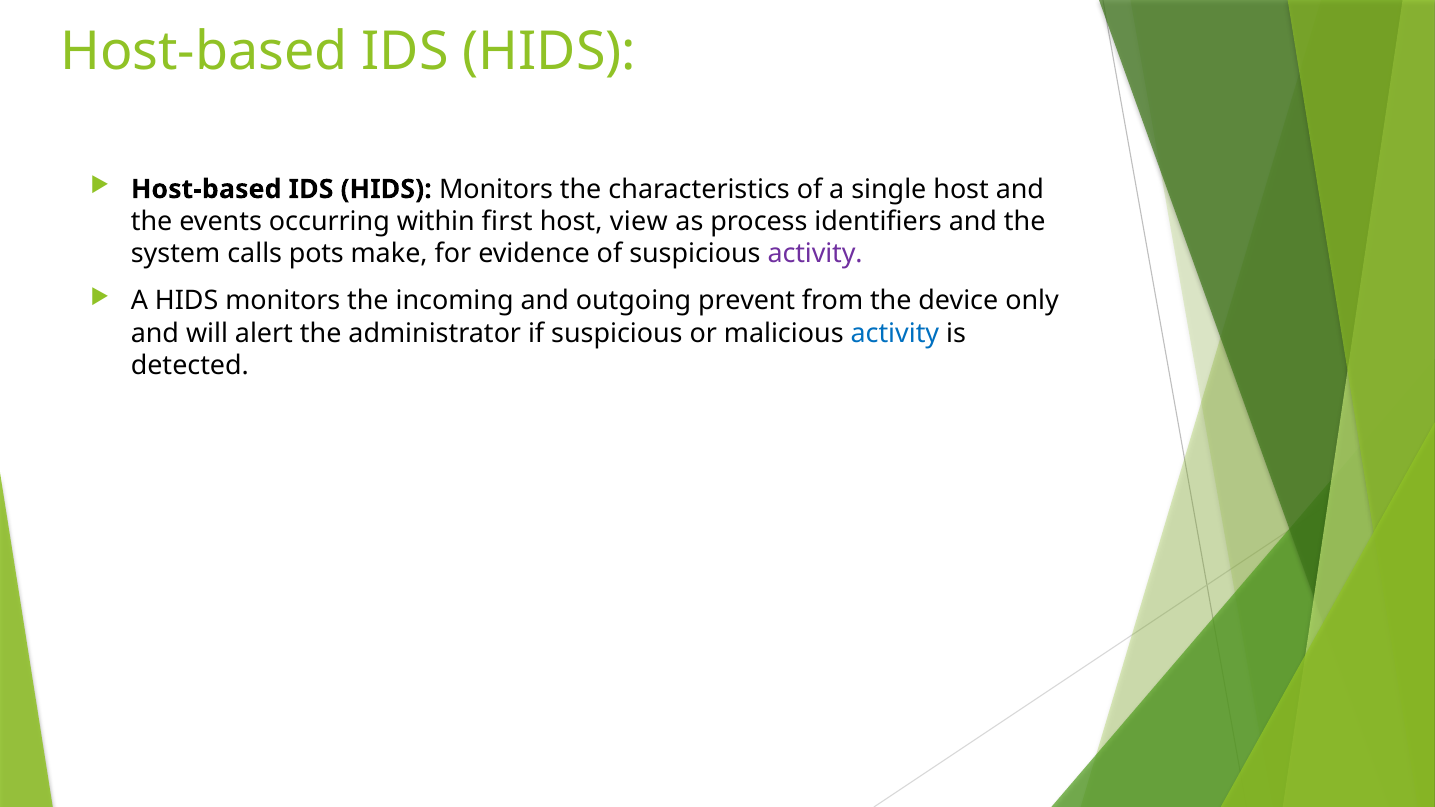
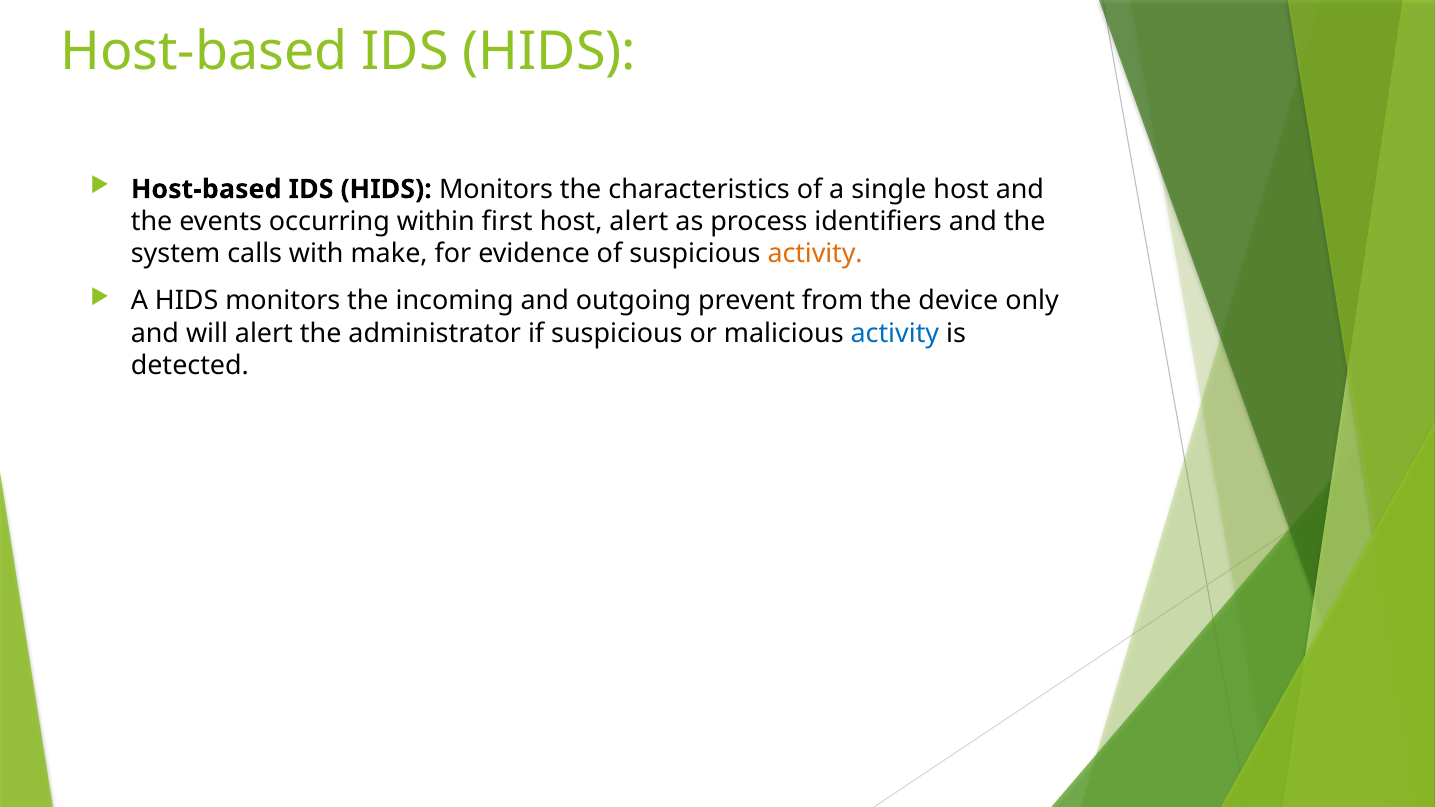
host view: view -> alert
pots: pots -> with
activity at (815, 254) colour: purple -> orange
